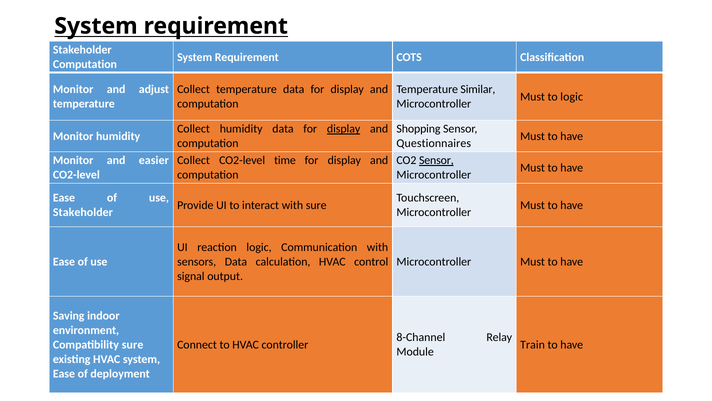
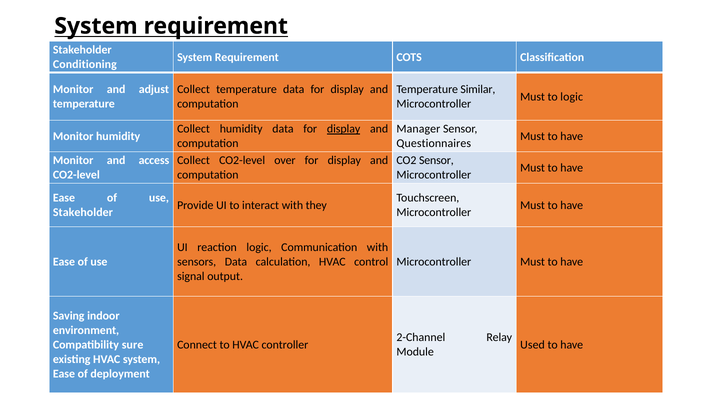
Computation at (85, 64): Computation -> Conditioning
Shopping: Shopping -> Manager
easier: easier -> access
time: time -> over
Sensor at (436, 160) underline: present -> none
with sure: sure -> they
8-Channel: 8-Channel -> 2-Channel
Train: Train -> Used
